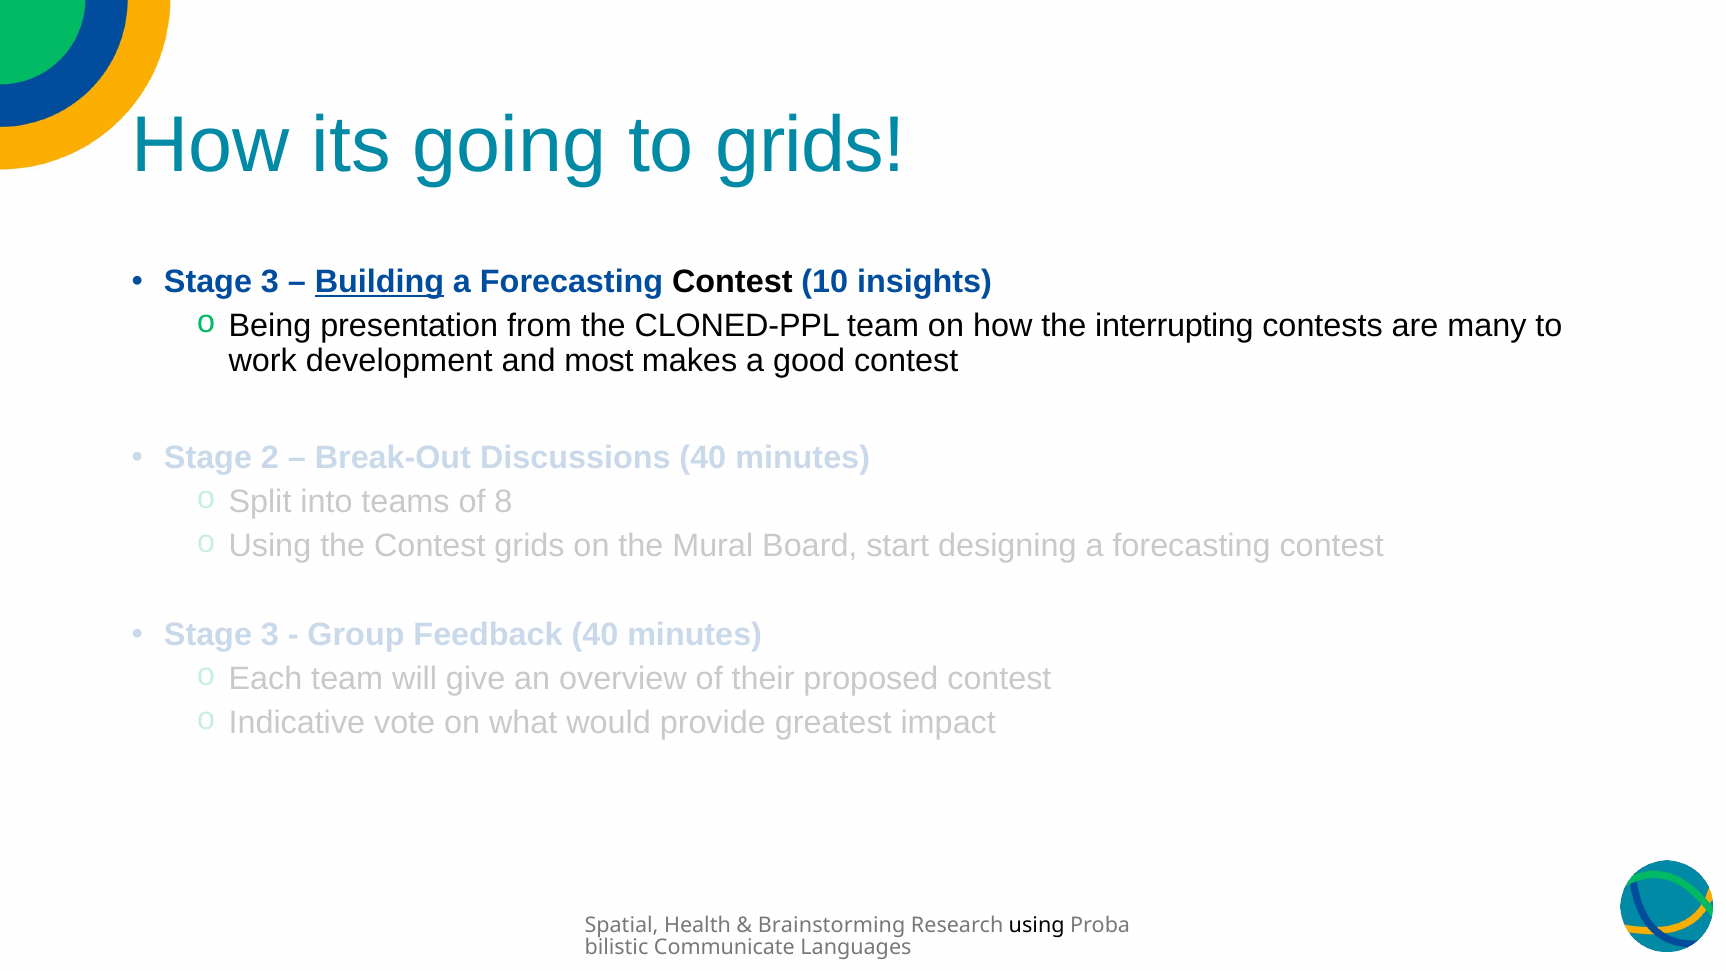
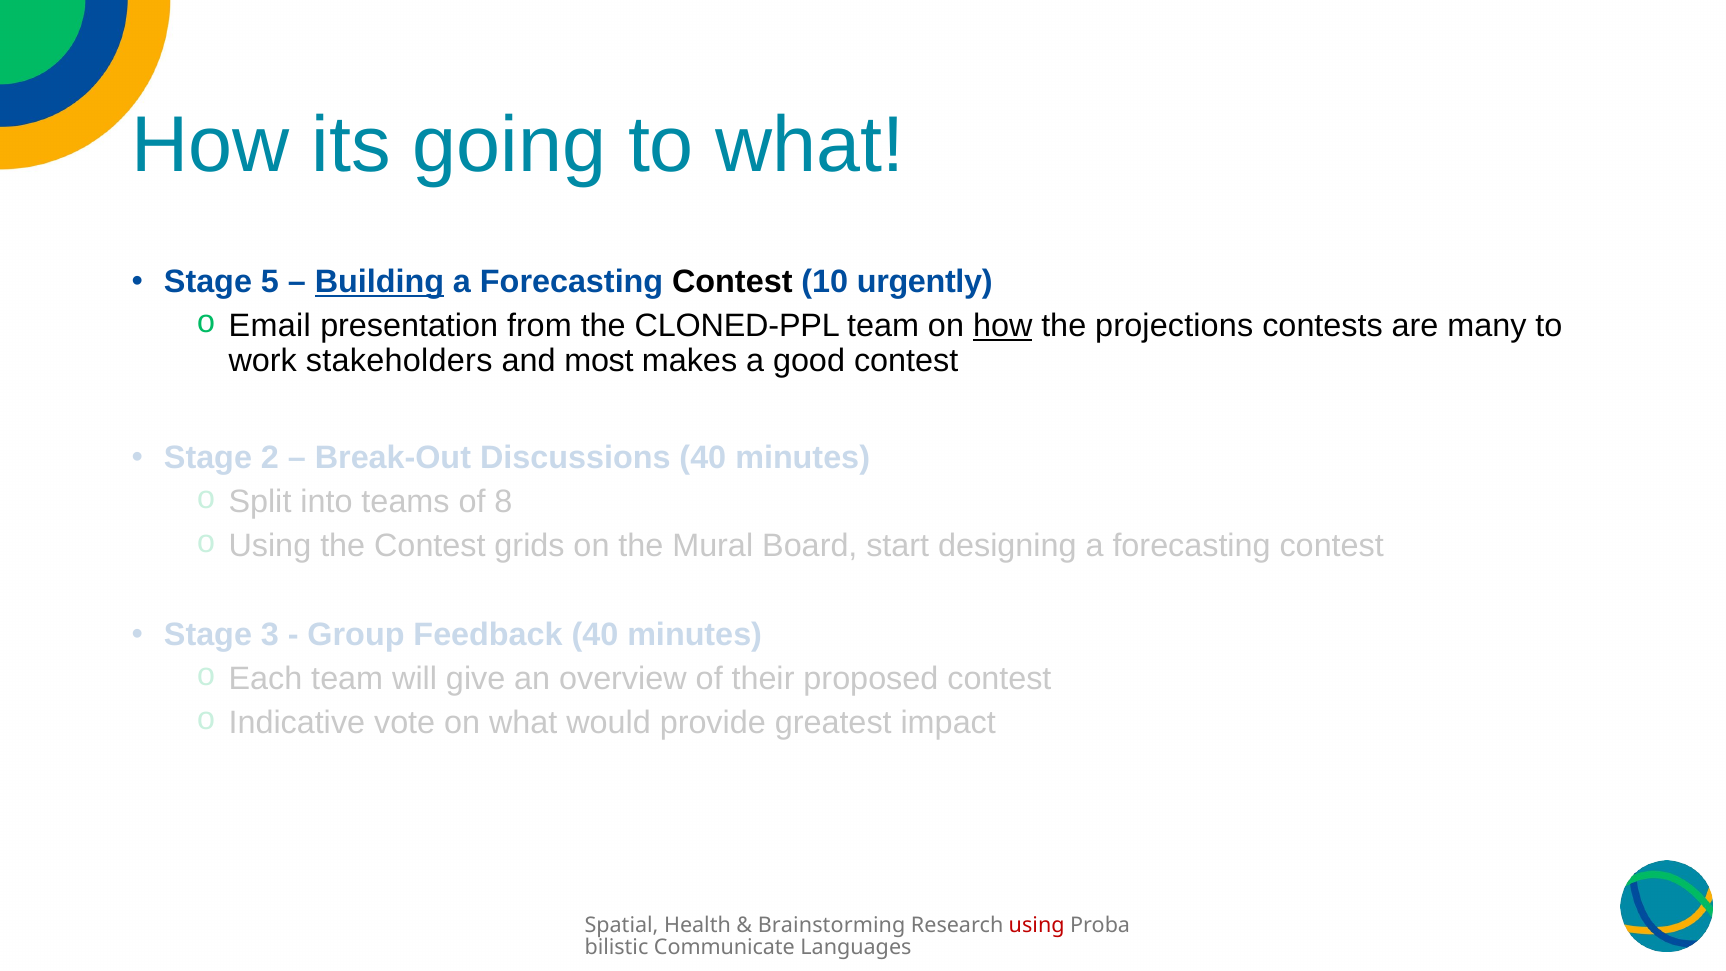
to grids: grids -> what
3 at (270, 282): 3 -> 5
insights: insights -> urgently
Being: Being -> Email
how at (1003, 326) underline: none -> present
interrupting: interrupting -> projections
development: development -> stakeholders
using at (1037, 925) colour: black -> red
